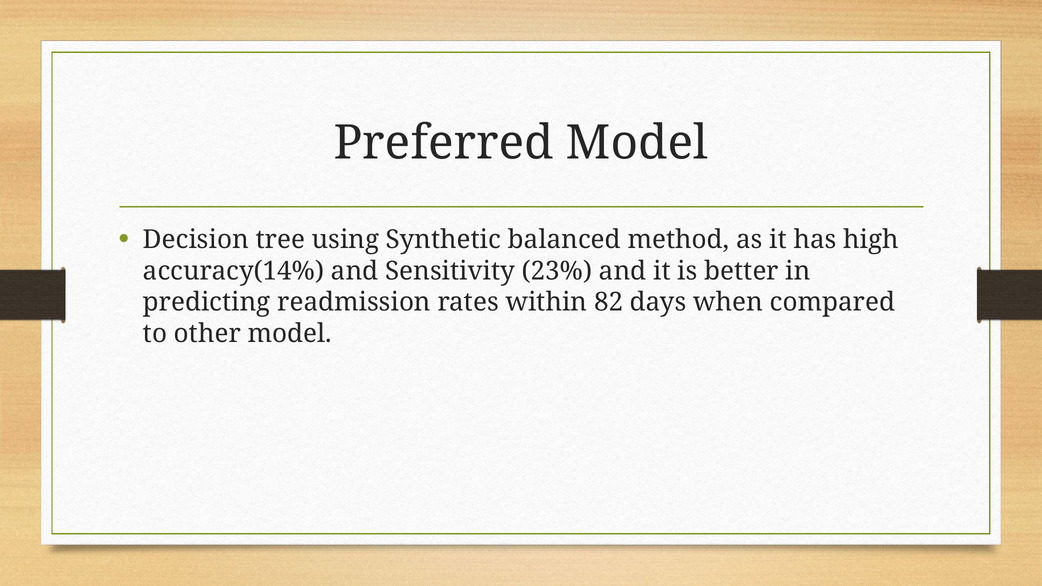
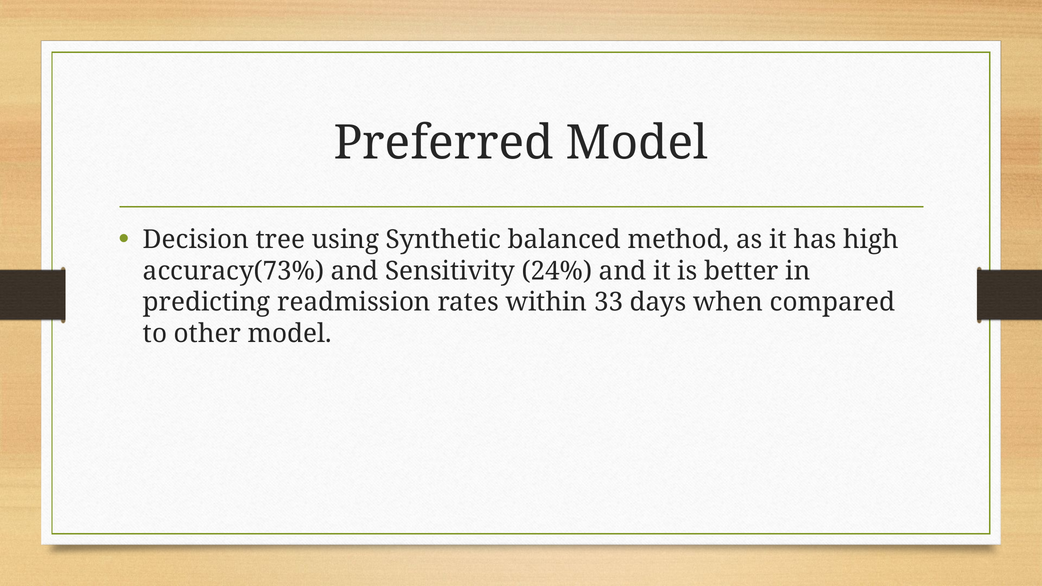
accuracy(14%: accuracy(14% -> accuracy(73%
23%: 23% -> 24%
82: 82 -> 33
